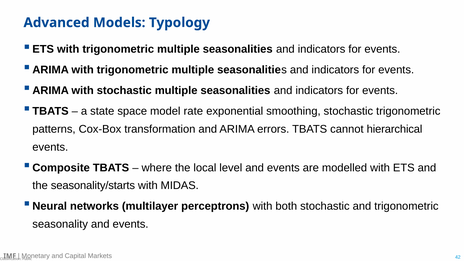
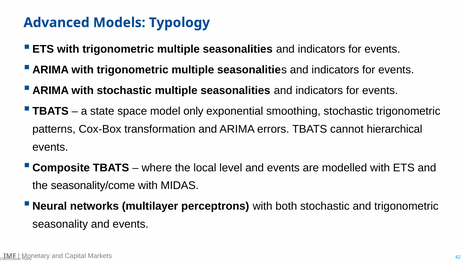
rate: rate -> only
seasonality/starts: seasonality/starts -> seasonality/come
